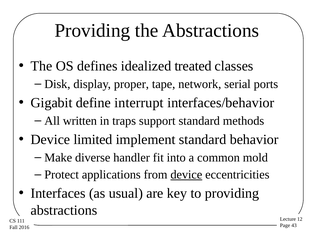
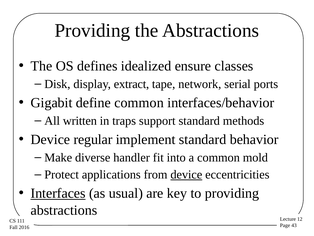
treated: treated -> ensure
proper: proper -> extract
define interrupt: interrupt -> common
limited: limited -> regular
Interfaces underline: none -> present
